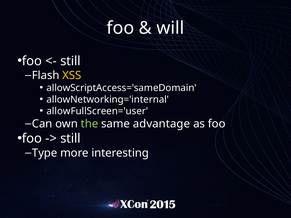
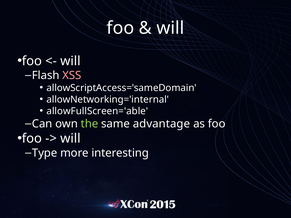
still at (70, 61): still -> will
XSS colour: yellow -> pink
allowFullScreen='user: allowFullScreen='user -> allowFullScreen='able
still at (70, 139): still -> will
